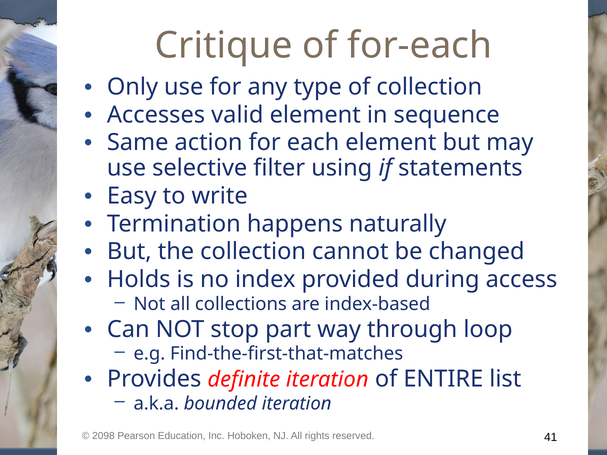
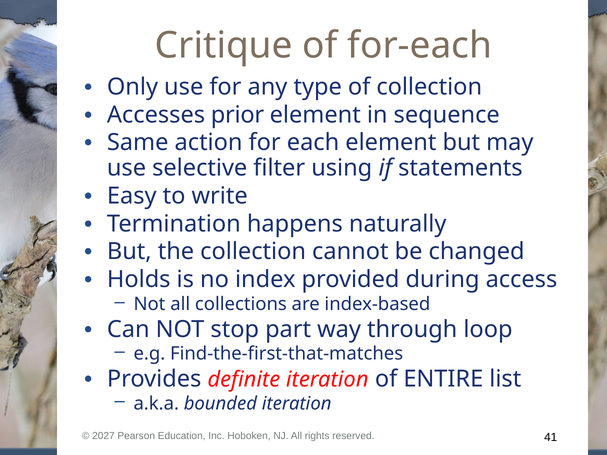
valid: valid -> prior
2098: 2098 -> 2027
